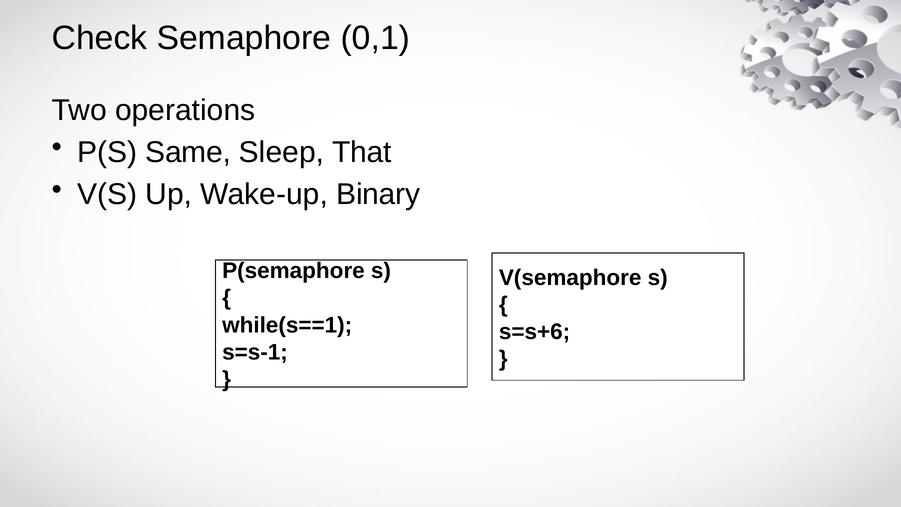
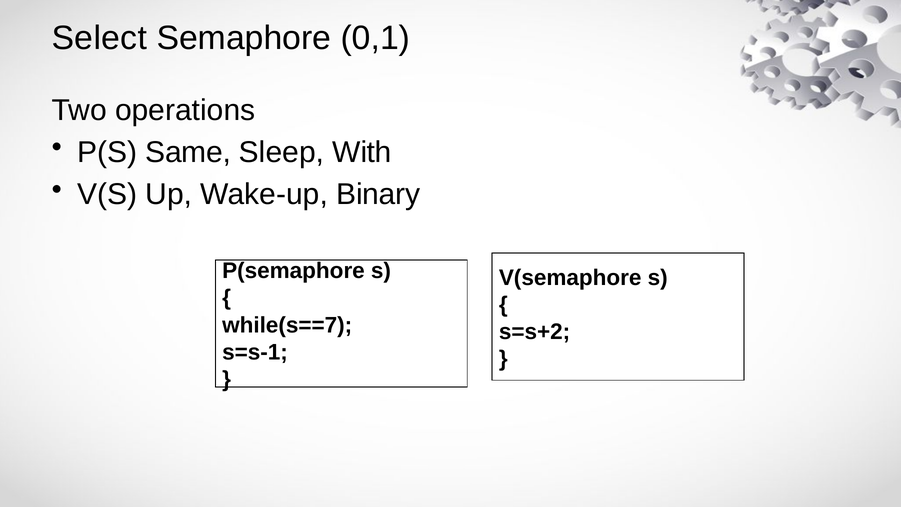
Check: Check -> Select
That: That -> With
while(s==1: while(s==1 -> while(s==7
s=s+6: s=s+6 -> s=s+2
